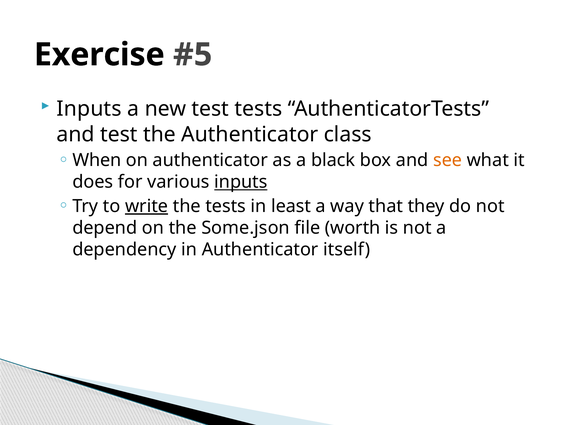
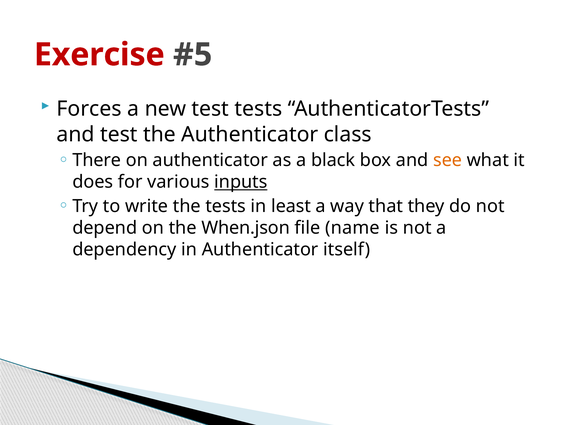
Exercise colour: black -> red
Inputs at (89, 109): Inputs -> Forces
When: When -> There
write underline: present -> none
Some.json: Some.json -> When.json
worth: worth -> name
